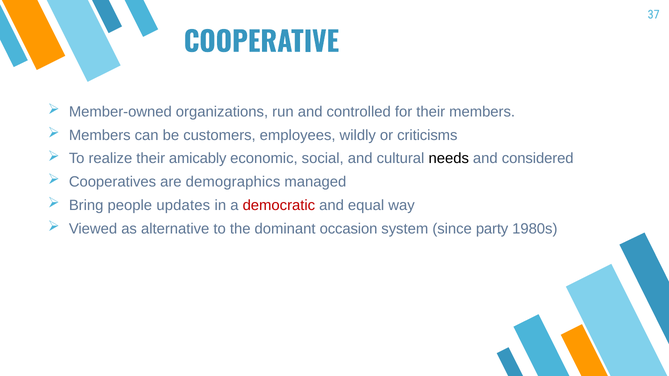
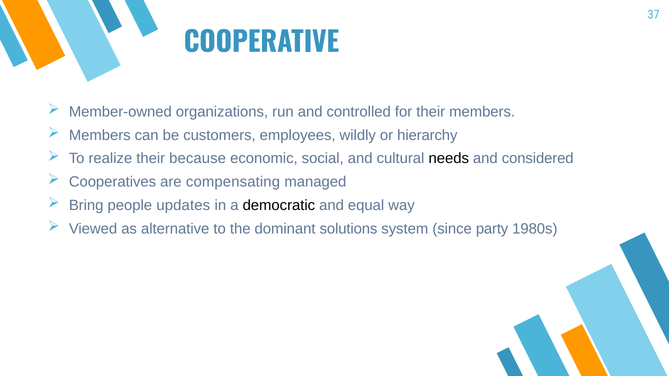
criticisms: criticisms -> hierarchy
amicably: amicably -> because
demographics: demographics -> compensating
democratic colour: red -> black
occasion: occasion -> solutions
